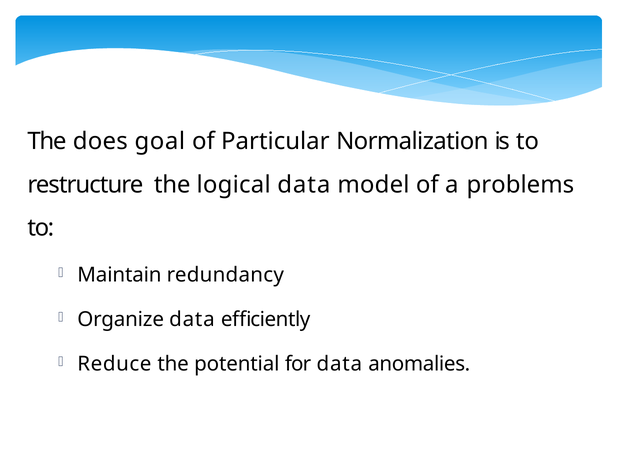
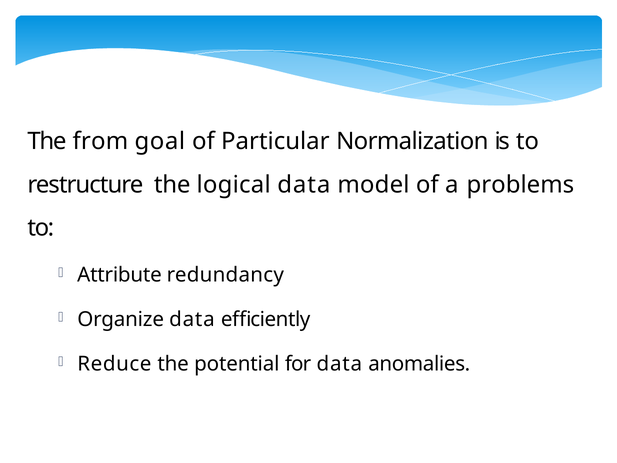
does: does -> from
Maintain: Maintain -> Attribute
